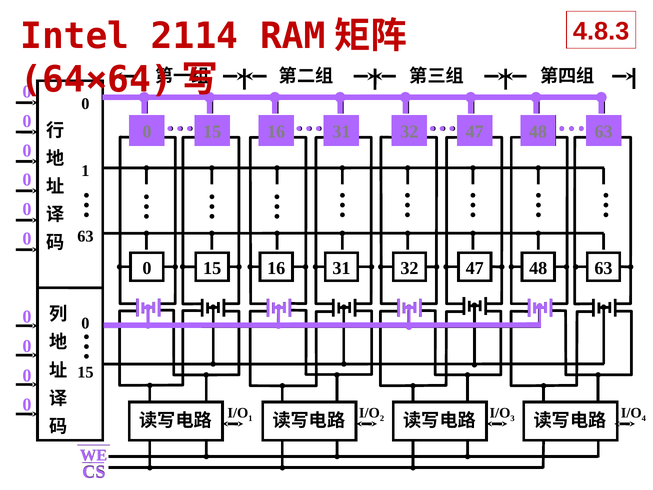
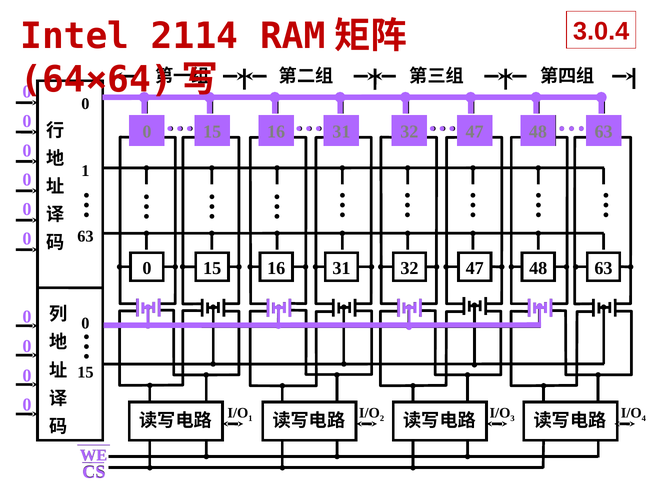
4.8.3: 4.8.3 -> 3.0.4
